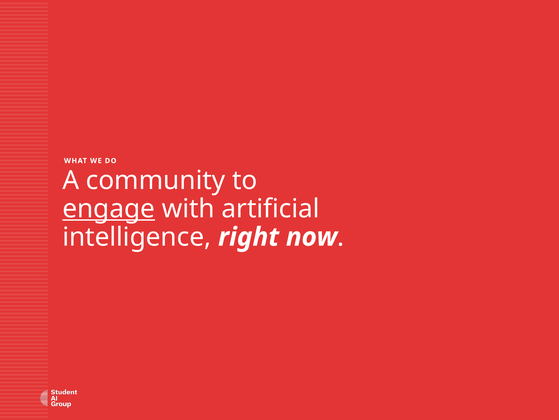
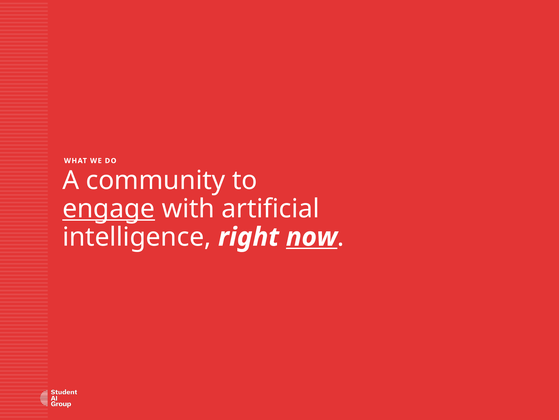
now underline: none -> present
